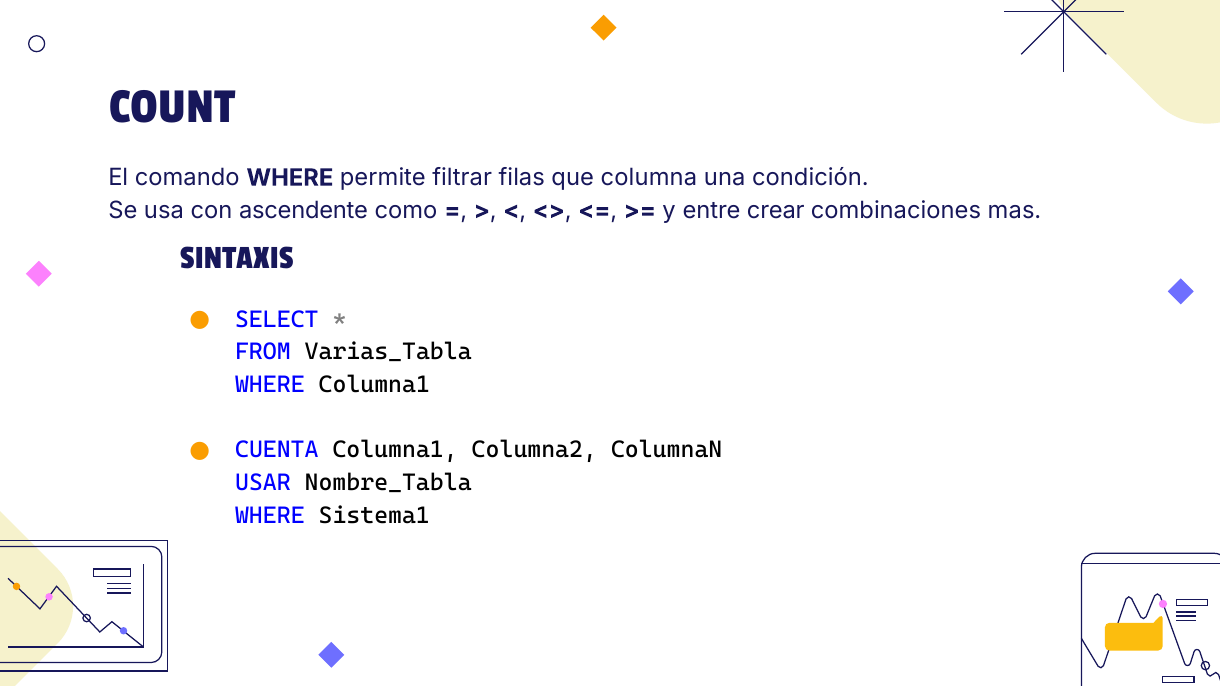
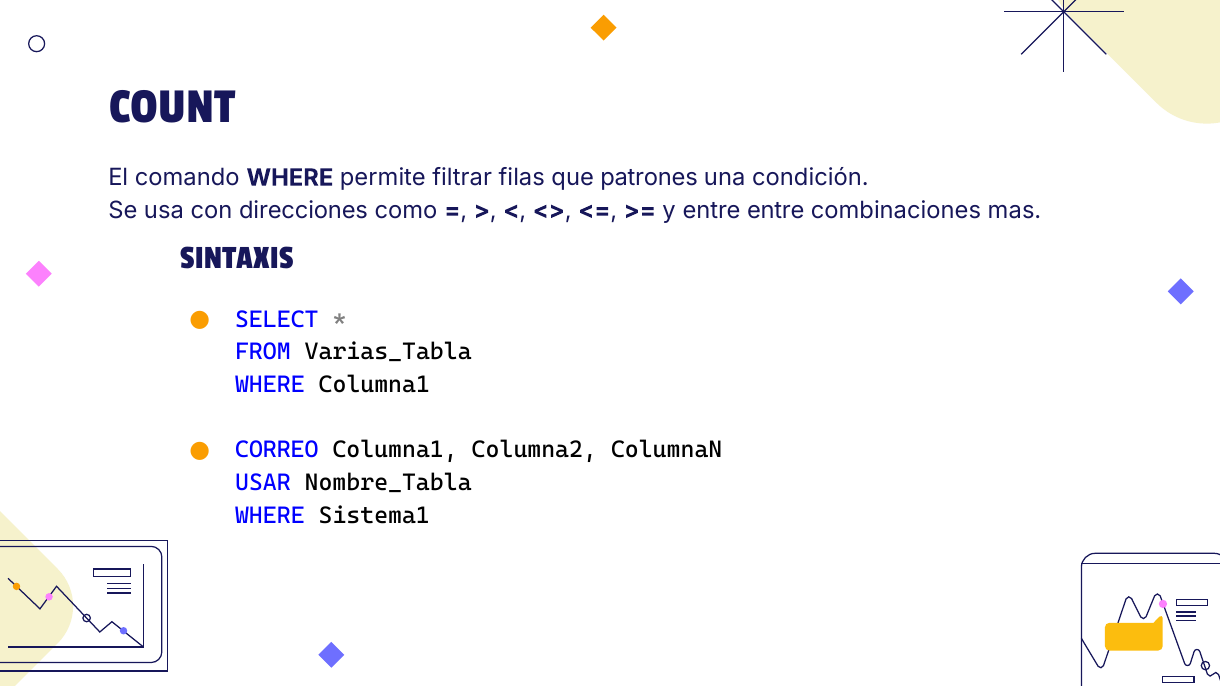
columna: columna -> patrones
ascendente: ascendente -> direcciones
entre crear: crear -> entre
CUENTA: CUENTA -> CORREO
